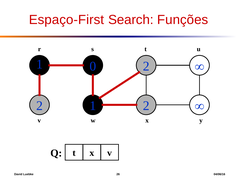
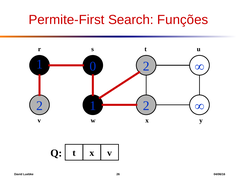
Espaço-First: Espaço-First -> Permite-First
